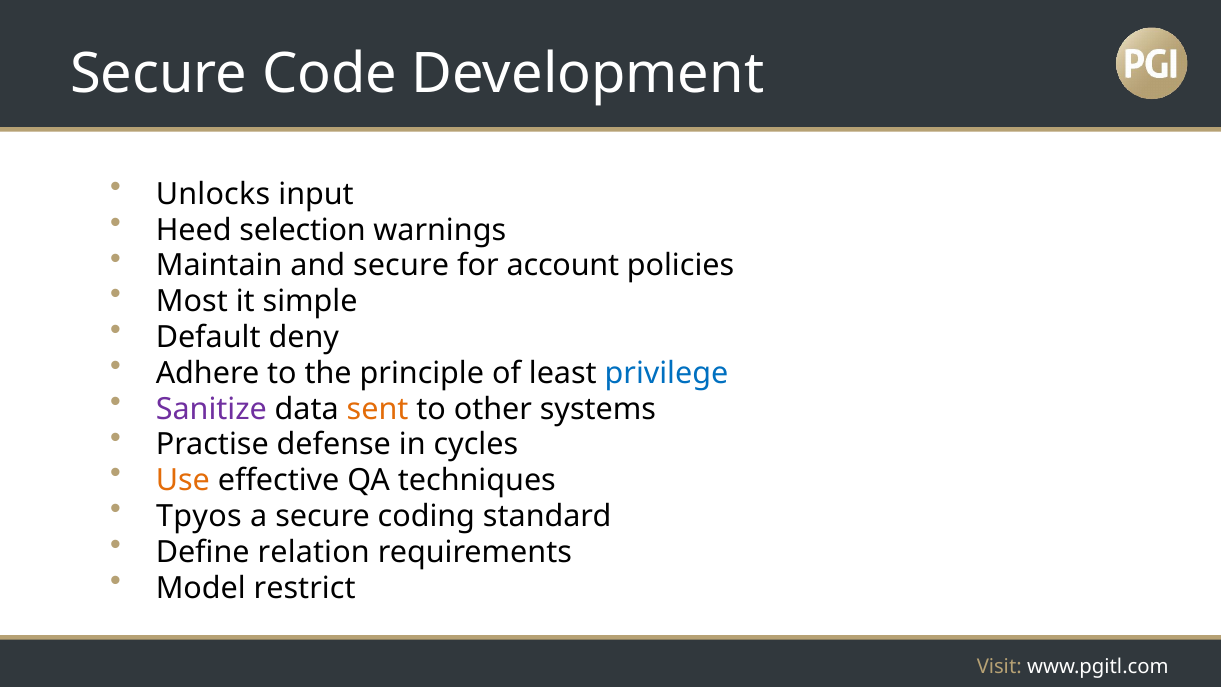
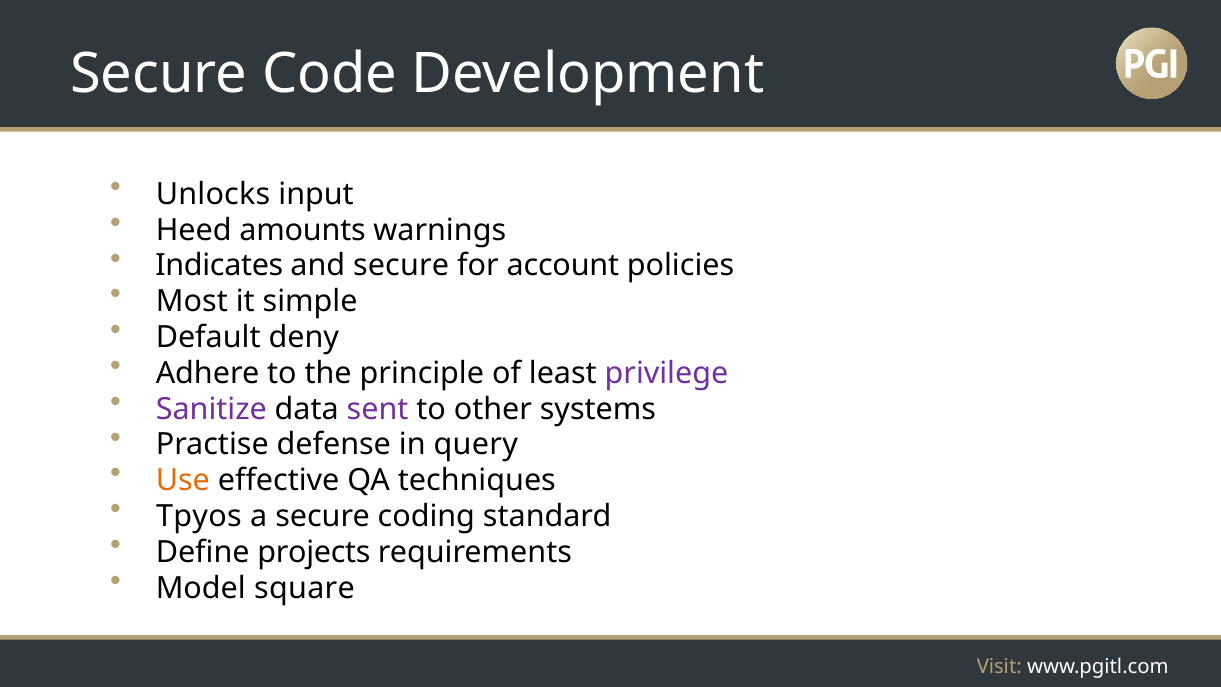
selection: selection -> amounts
Maintain: Maintain -> Indicates
privilege colour: blue -> purple
sent colour: orange -> purple
cycles: cycles -> query
relation: relation -> projects
restrict: restrict -> square
